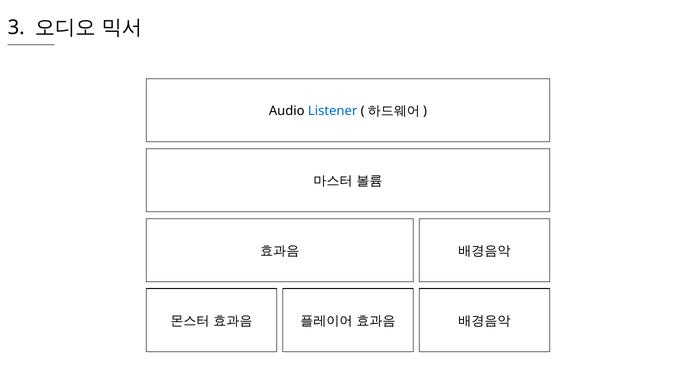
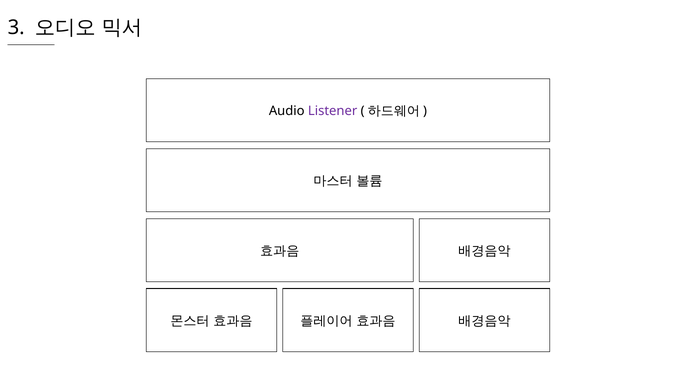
Listener colour: blue -> purple
